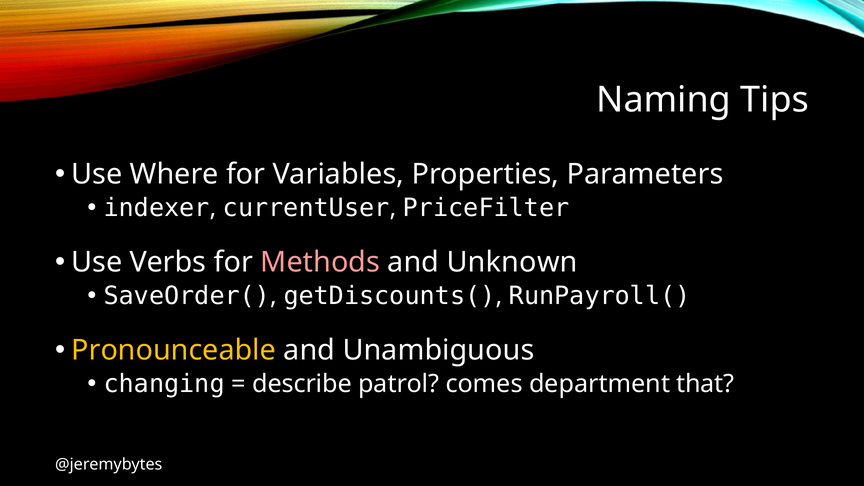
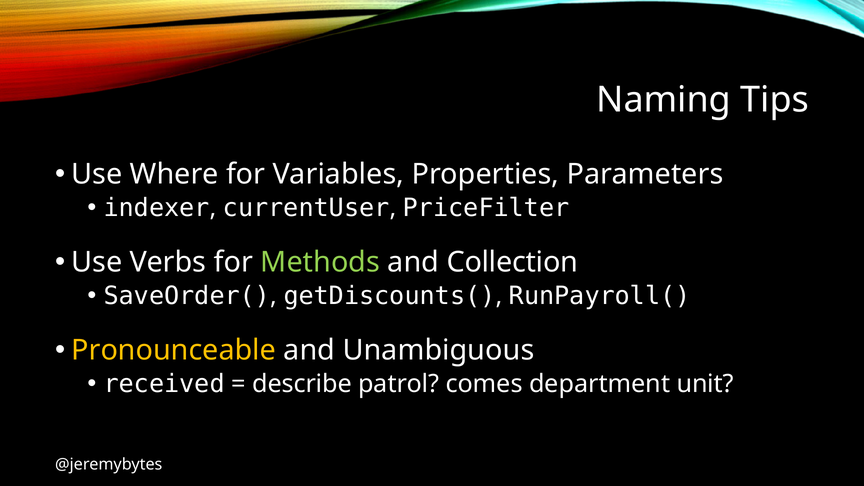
Methods colour: pink -> light green
Unknown: Unknown -> Collection
changing: changing -> received
that: that -> unit
